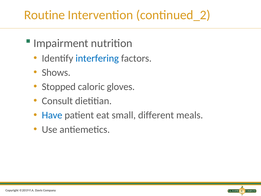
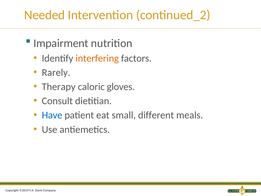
Routine: Routine -> Needed
interfering colour: blue -> orange
Shows: Shows -> Rarely
Stopped: Stopped -> Therapy
